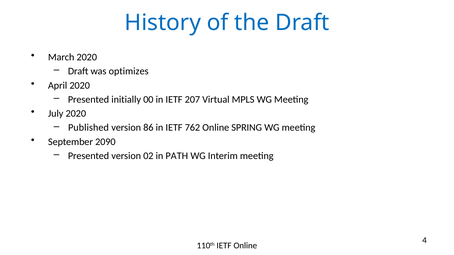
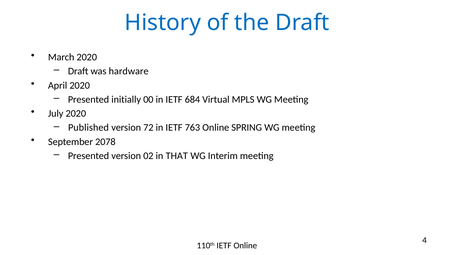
optimizes: optimizes -> hardware
207: 207 -> 684
86: 86 -> 72
762: 762 -> 763
2090: 2090 -> 2078
PATH: PATH -> THAT
